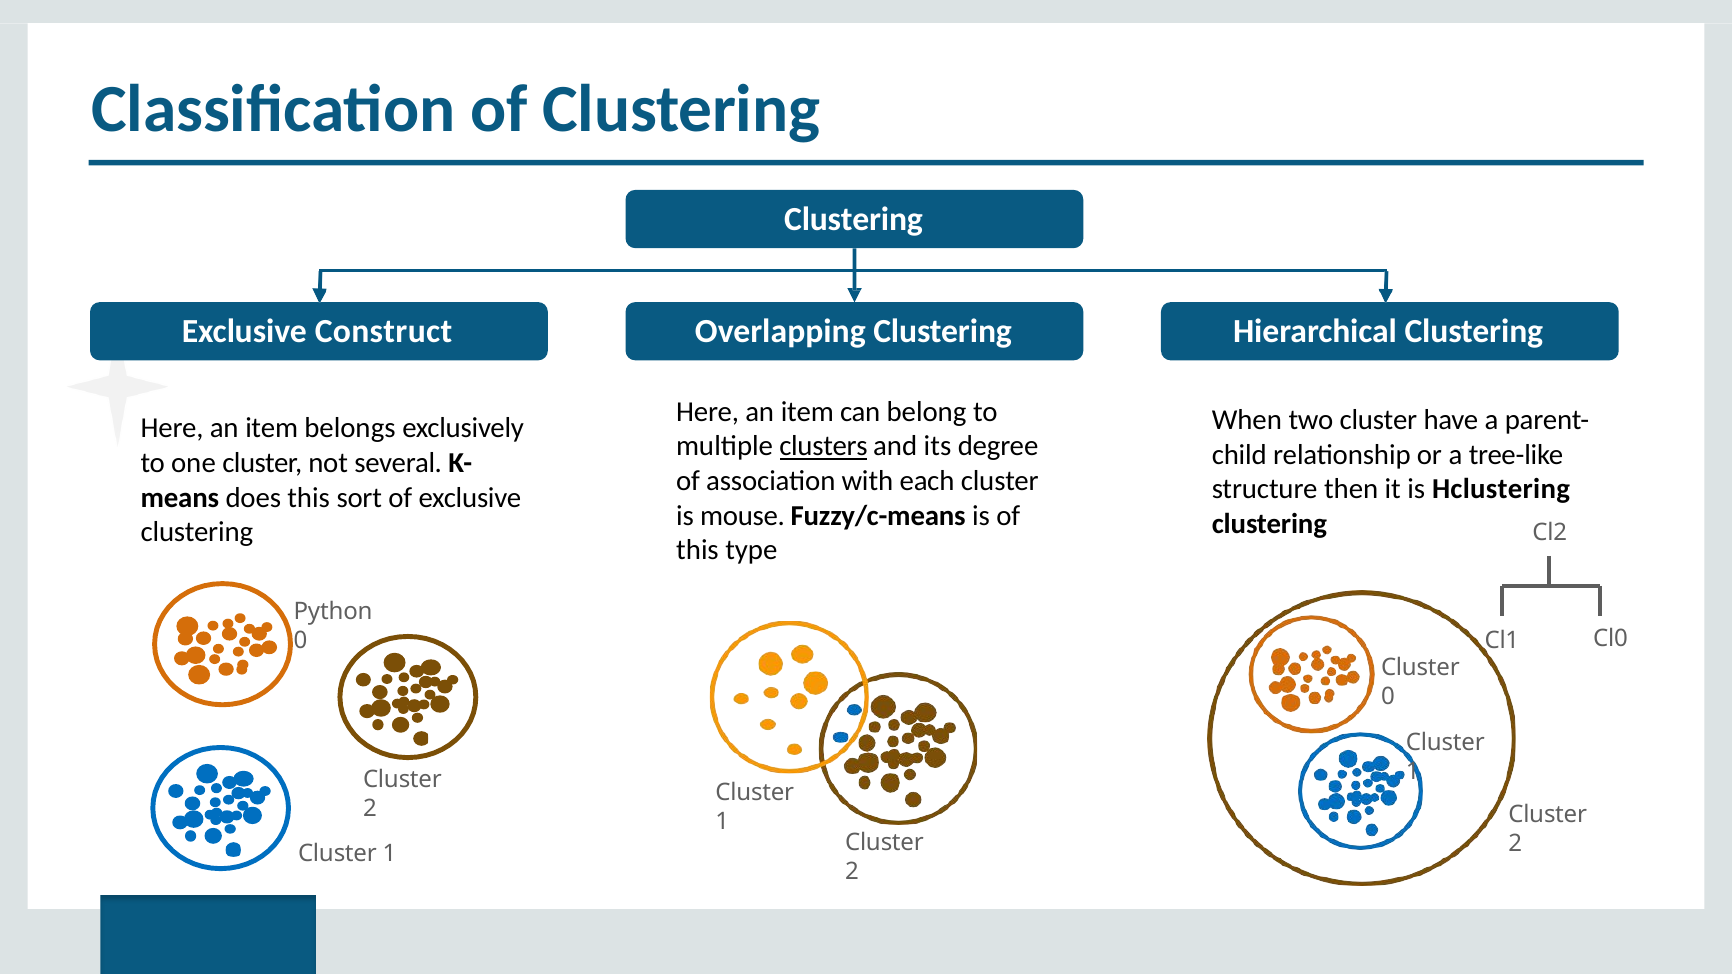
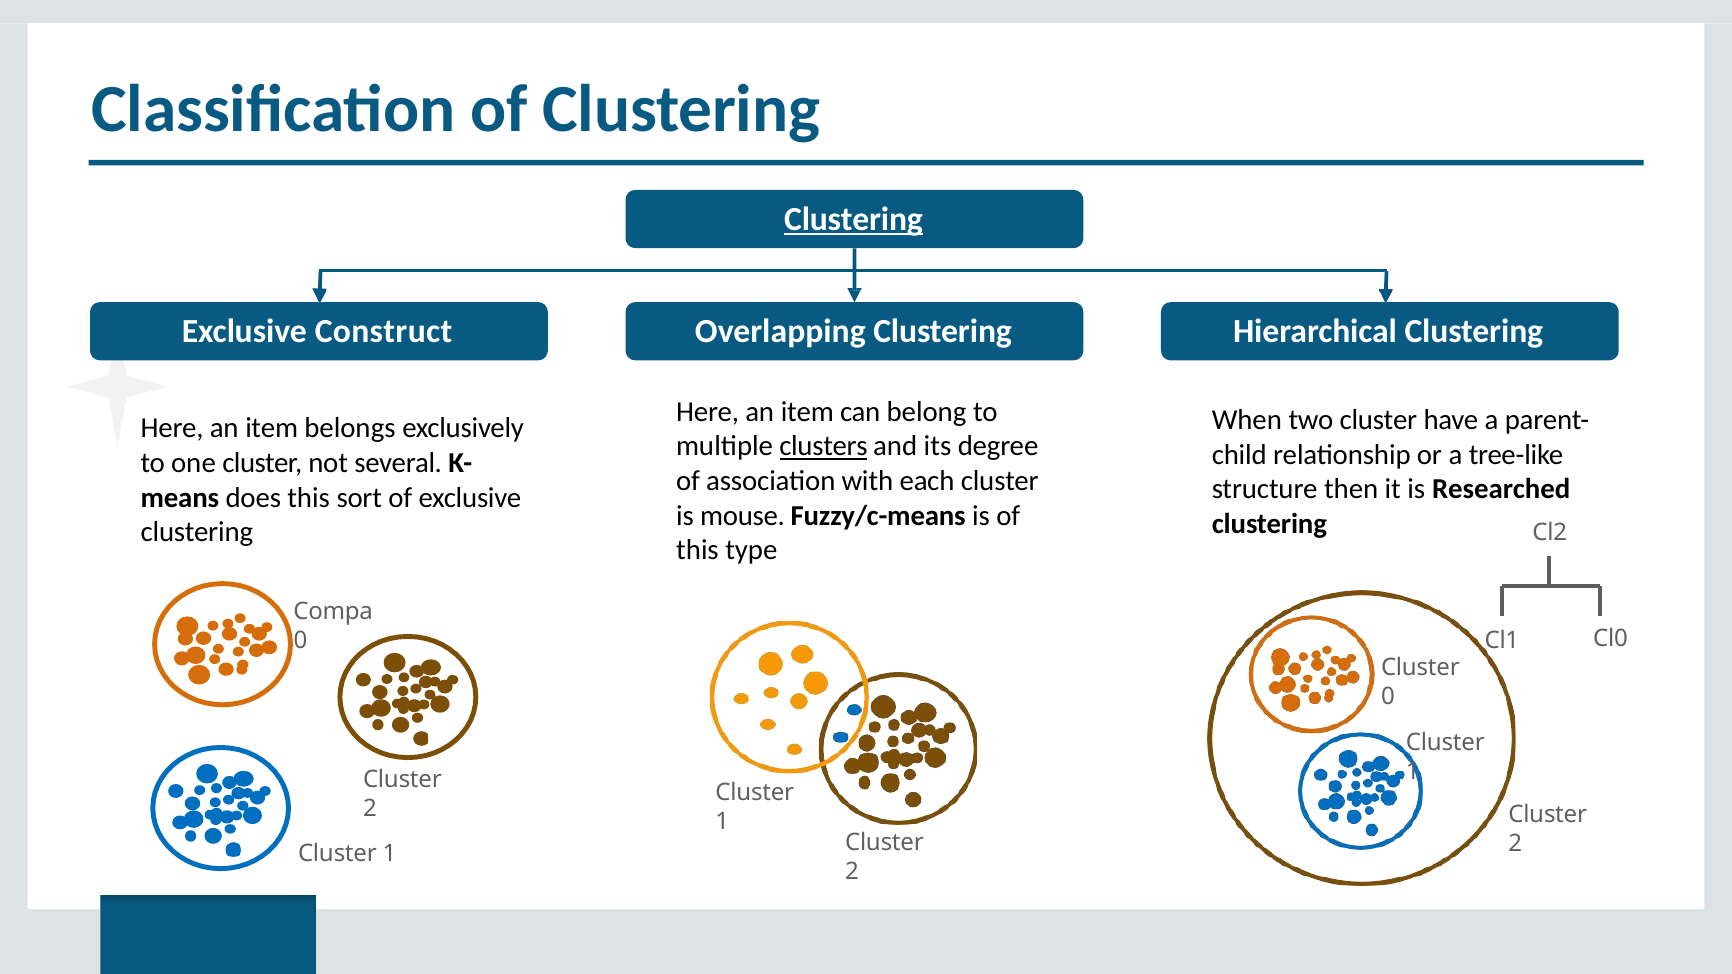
Clustering at (854, 219) underline: none -> present
Hclustering: Hclustering -> Researched
Python: Python -> Compa
